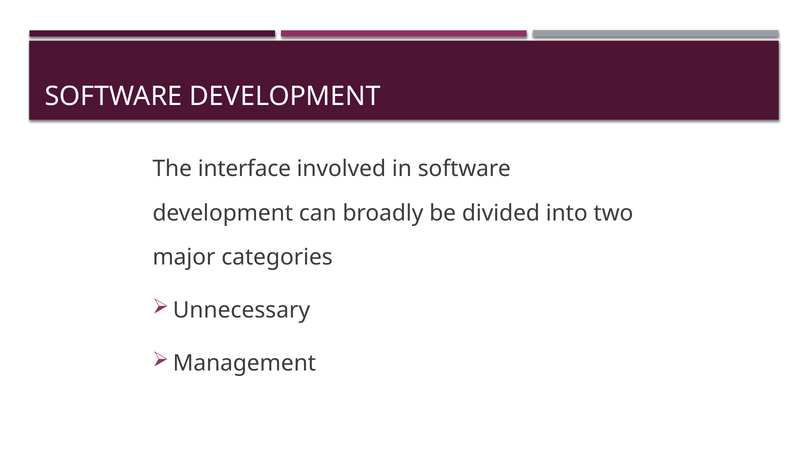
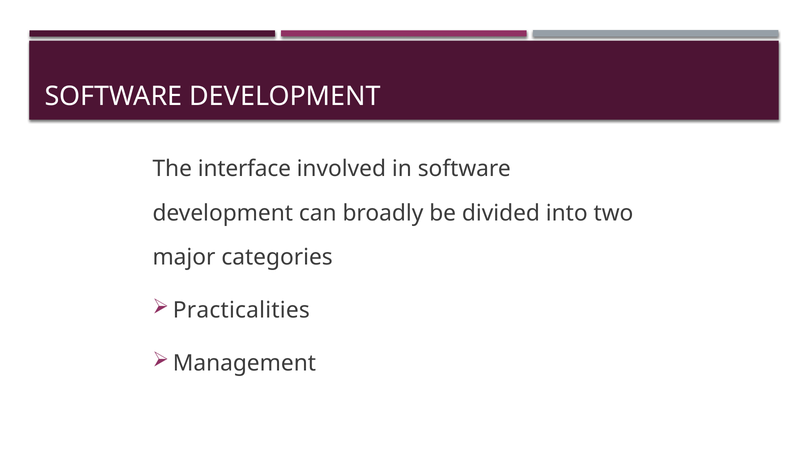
Unnecessary: Unnecessary -> Practicalities
